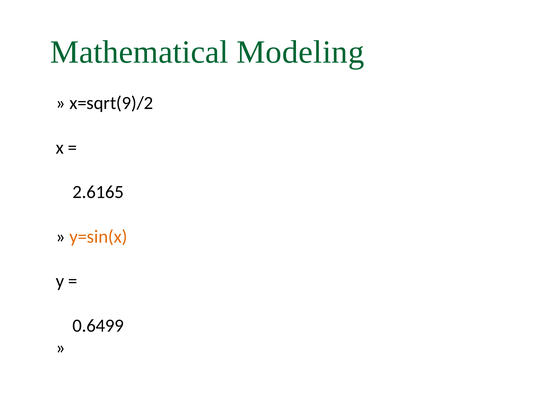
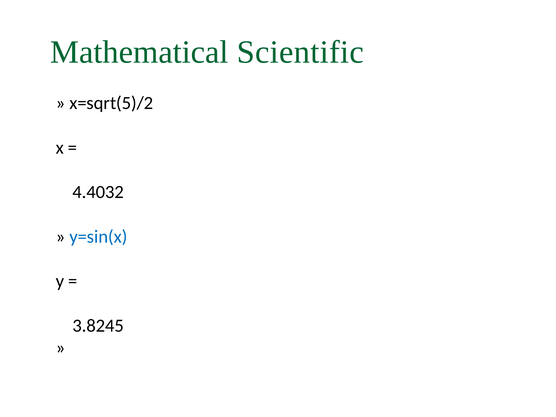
Modeling: Modeling -> Scientific
x=sqrt(9)/2: x=sqrt(9)/2 -> x=sqrt(5)/2
2.6165: 2.6165 -> 4.4032
y=sin(x colour: orange -> blue
0.6499: 0.6499 -> 3.8245
